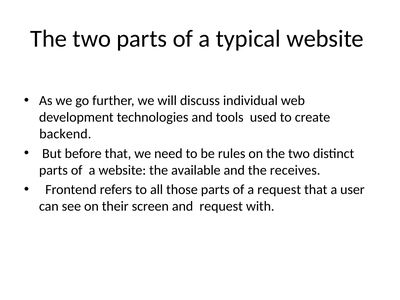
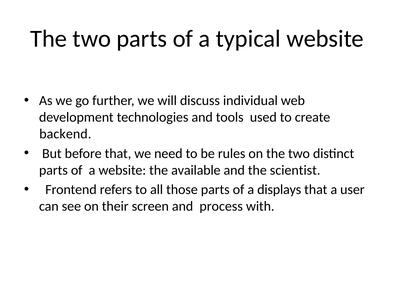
receives: receives -> scientist
a request: request -> displays
and request: request -> process
